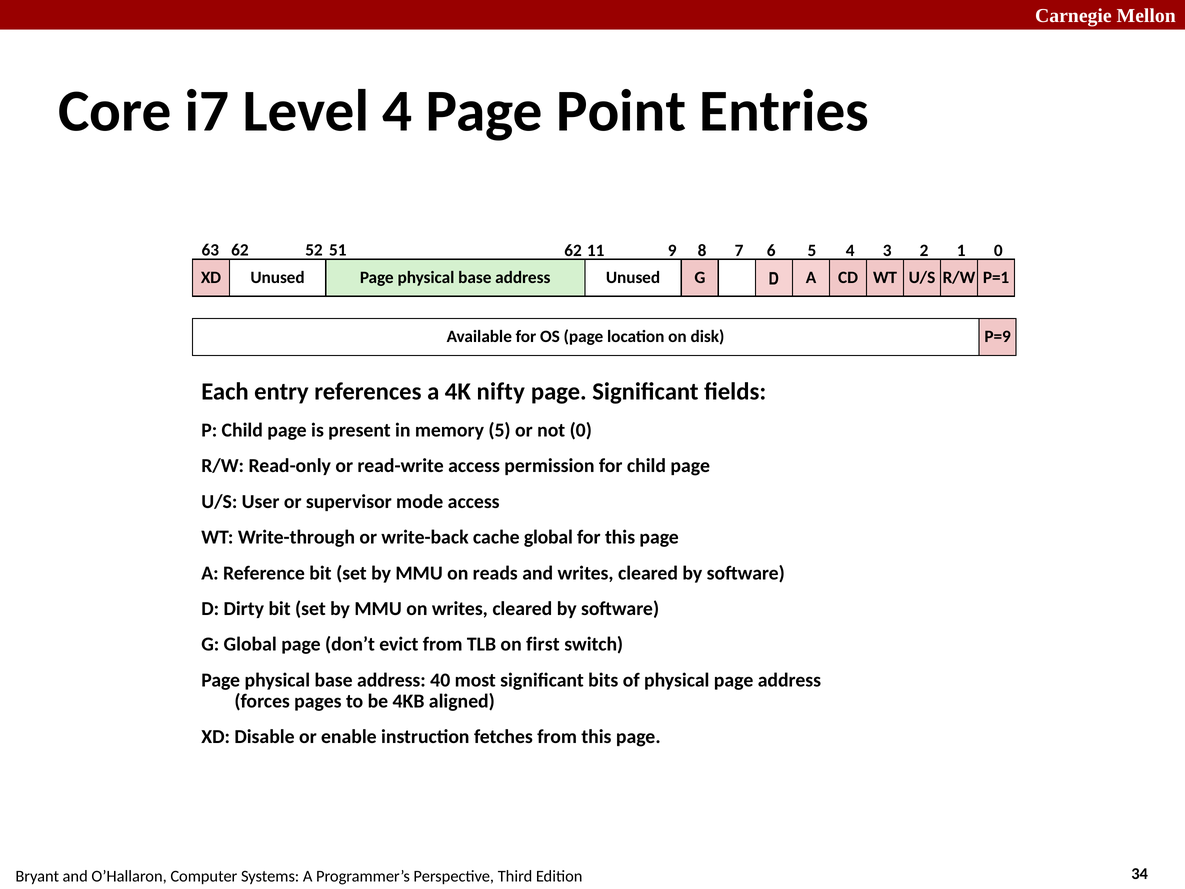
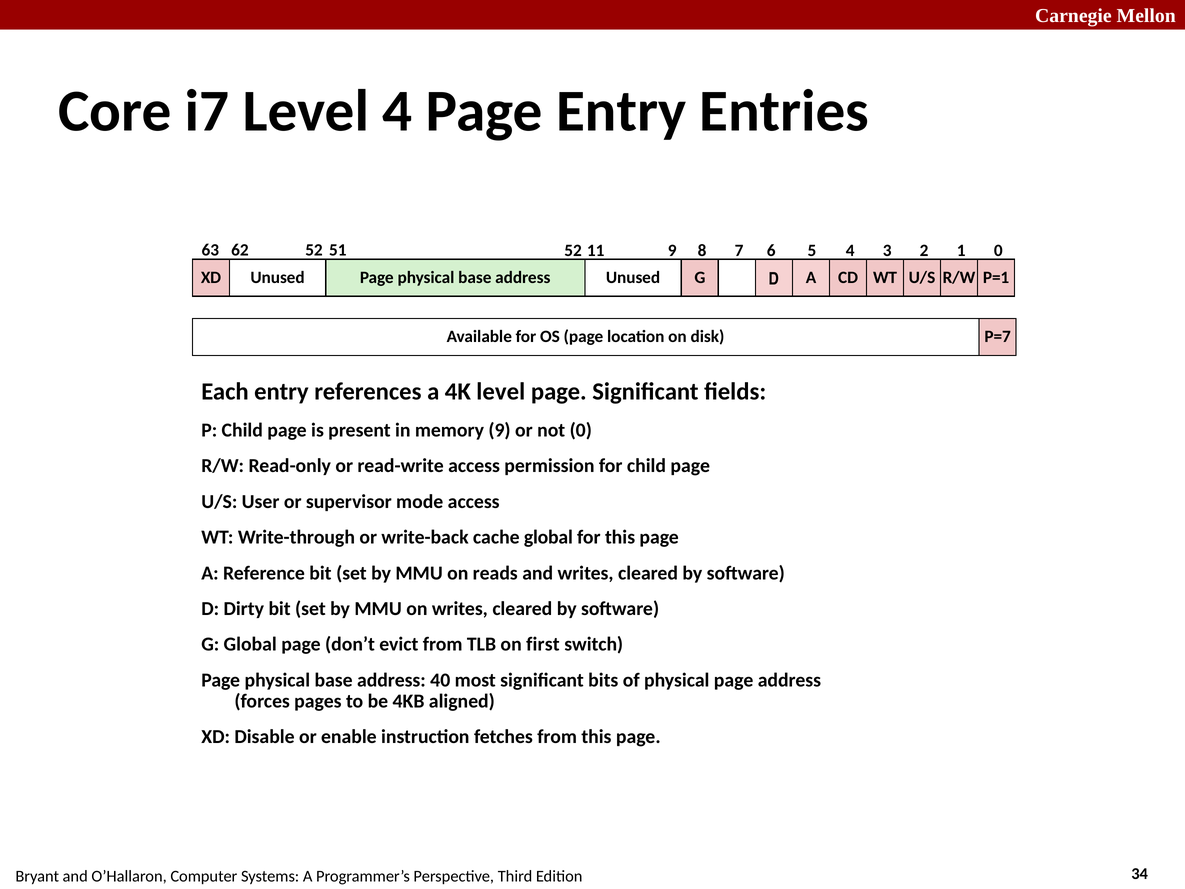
Page Point: Point -> Entry
51 62: 62 -> 52
P=9: P=9 -> P=7
4K nifty: nifty -> level
memory 5: 5 -> 9
